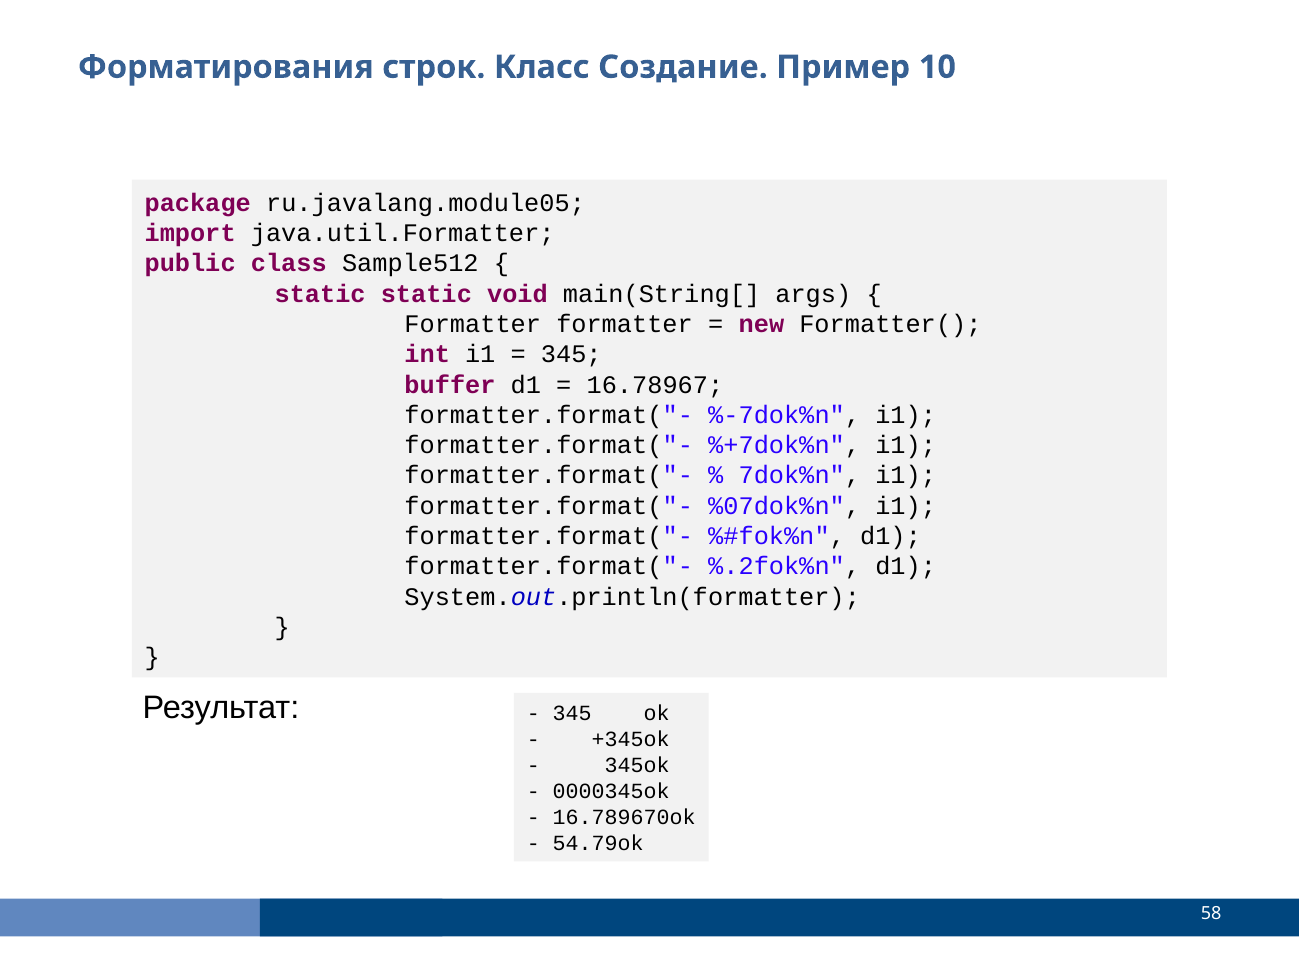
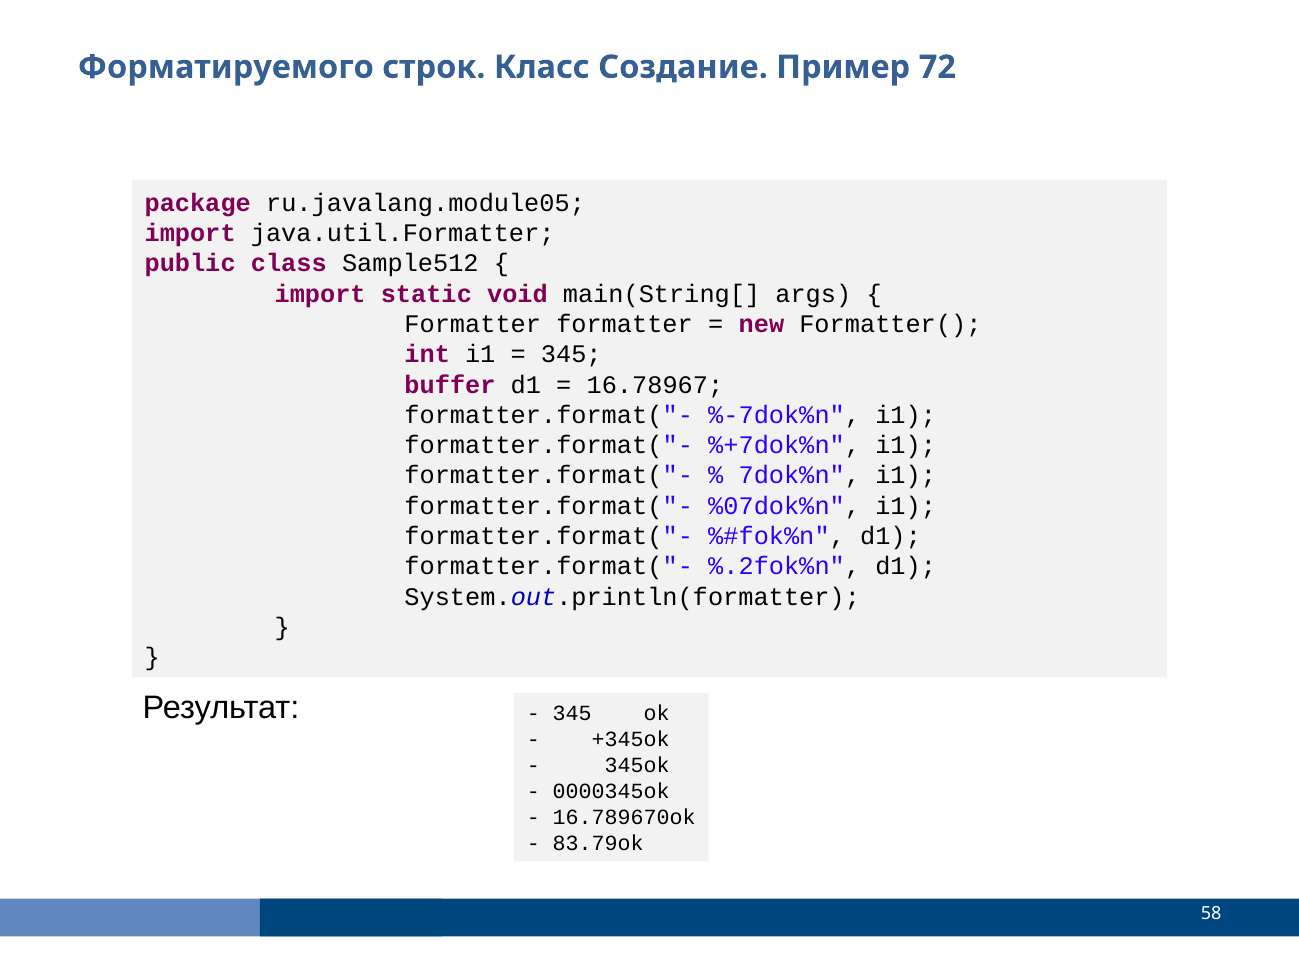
Форматирования: Форматирования -> Форматируемого
10: 10 -> 72
static at (320, 294): static -> import
54.79ok: 54.79ok -> 83.79ok
